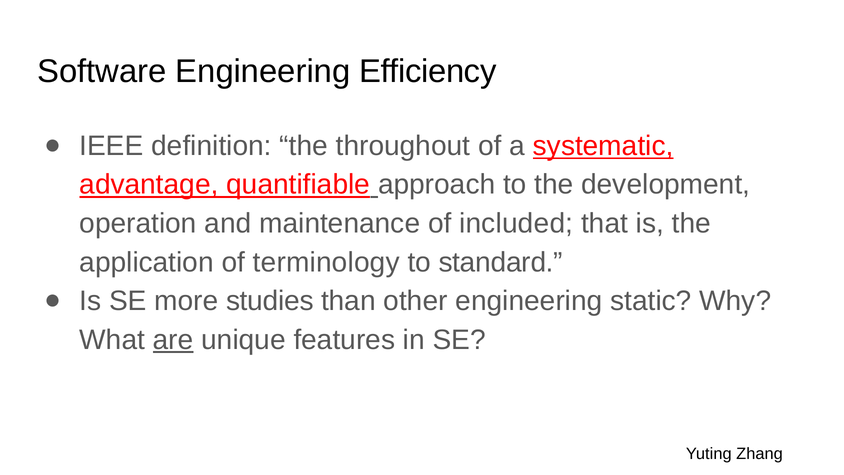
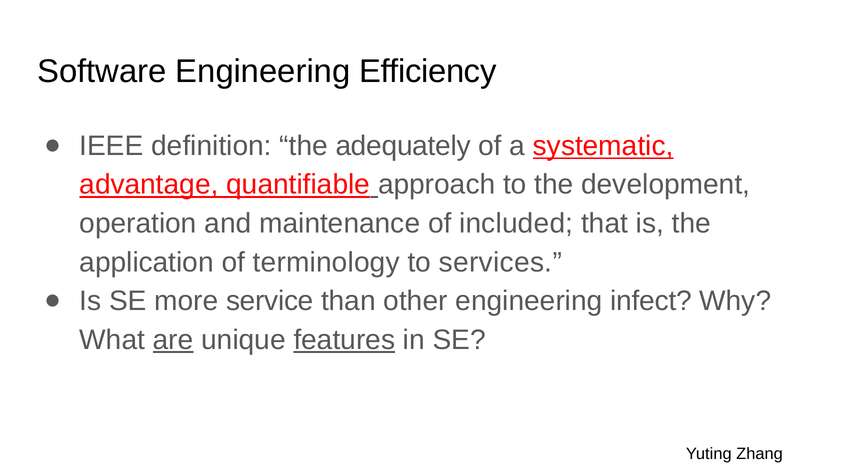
throughout: throughout -> adequately
standard: standard -> services
studies: studies -> service
static: static -> infect
features underline: none -> present
